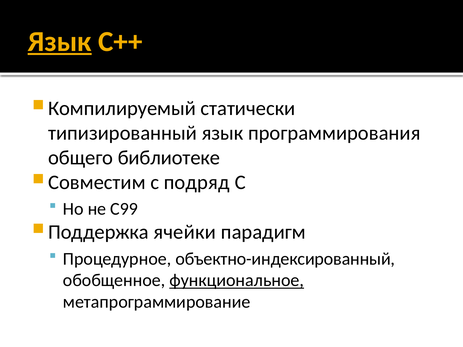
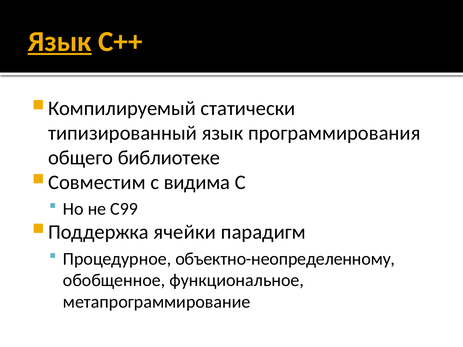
подряд: подряд -> видима
объектно-индексированный: объектно-индексированный -> объектно-неопределенному
функциональное underline: present -> none
